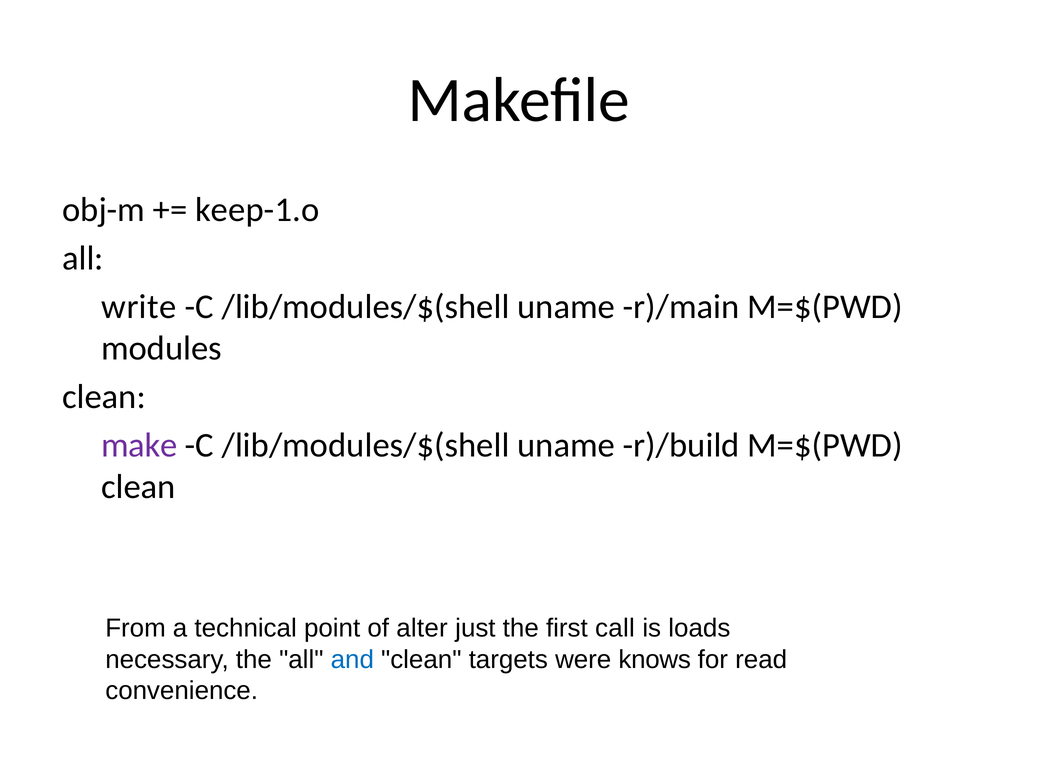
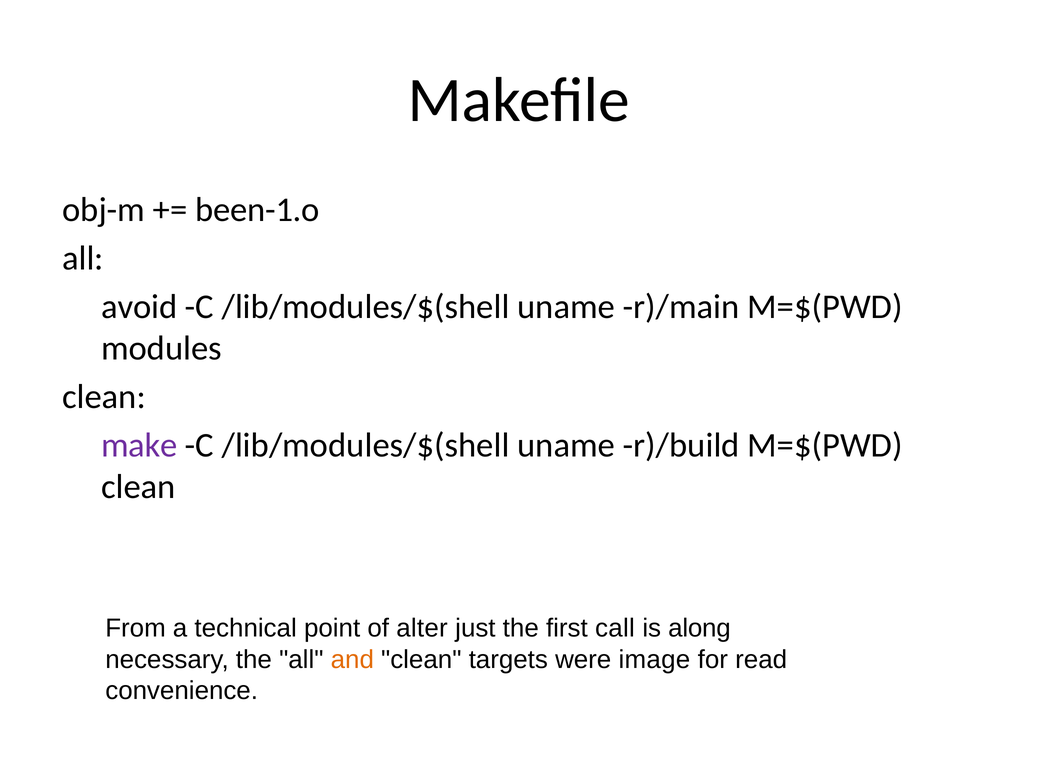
keep-1.o: keep-1.o -> been-1.o
write: write -> avoid
loads: loads -> along
and colour: blue -> orange
knows: knows -> image
